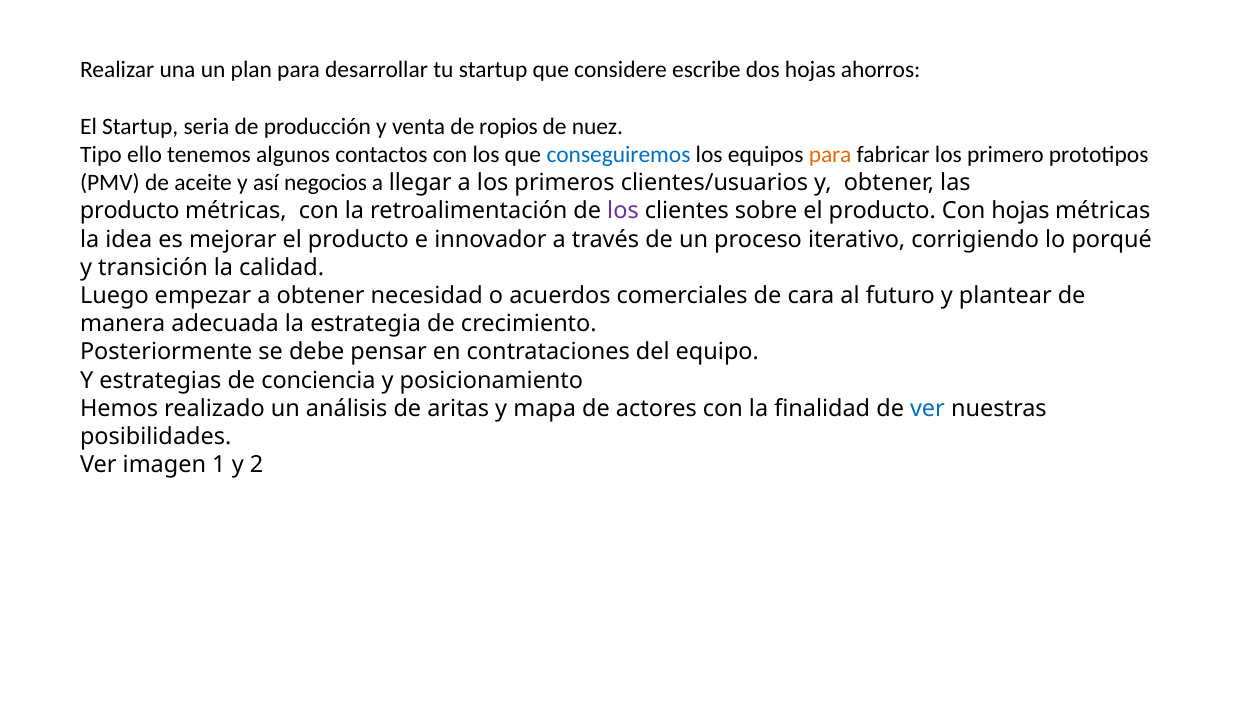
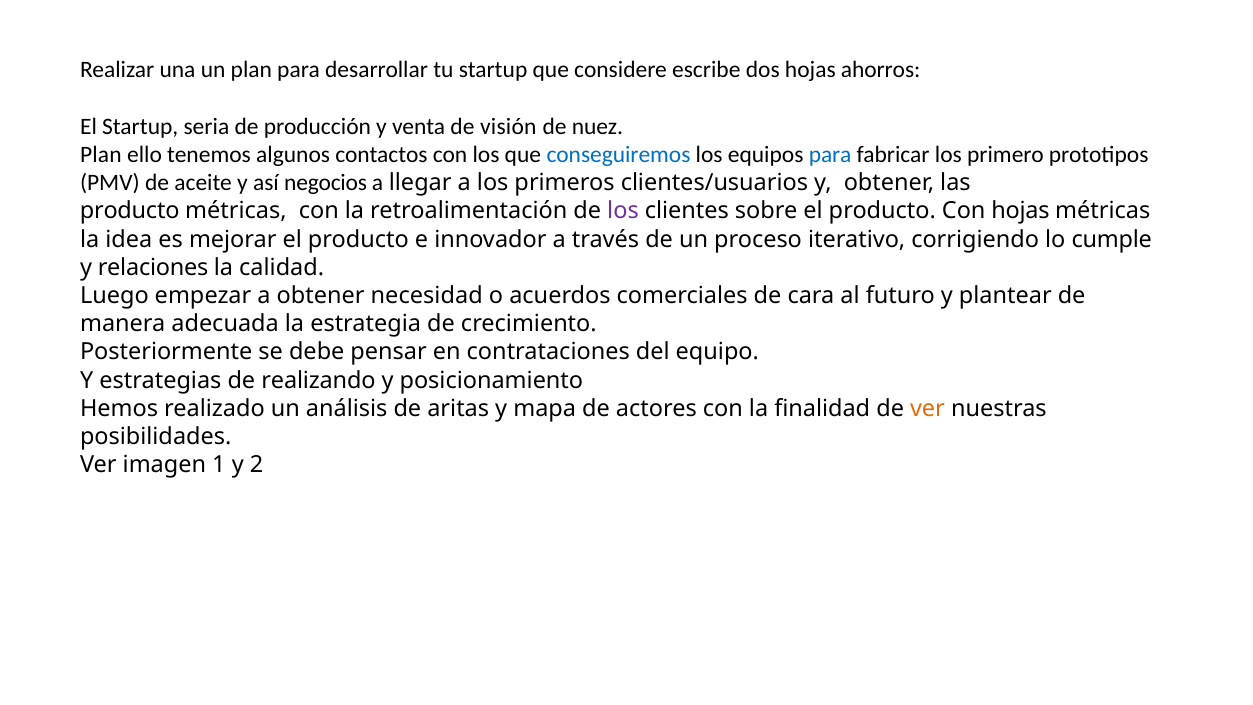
ropios: ropios -> visión
Tipo at (101, 155): Tipo -> Plan
para at (830, 155) colour: orange -> blue
porqué: porqué -> cumple
transición: transición -> relaciones
conciencia: conciencia -> realizando
ver at (927, 409) colour: blue -> orange
